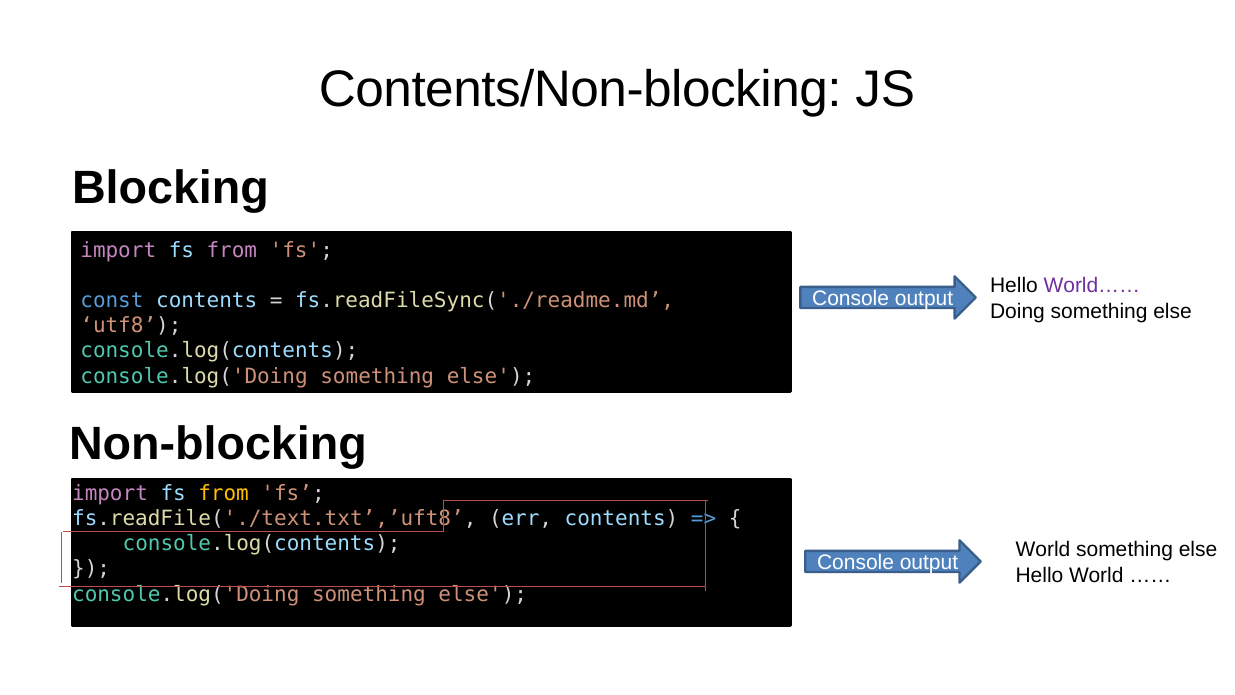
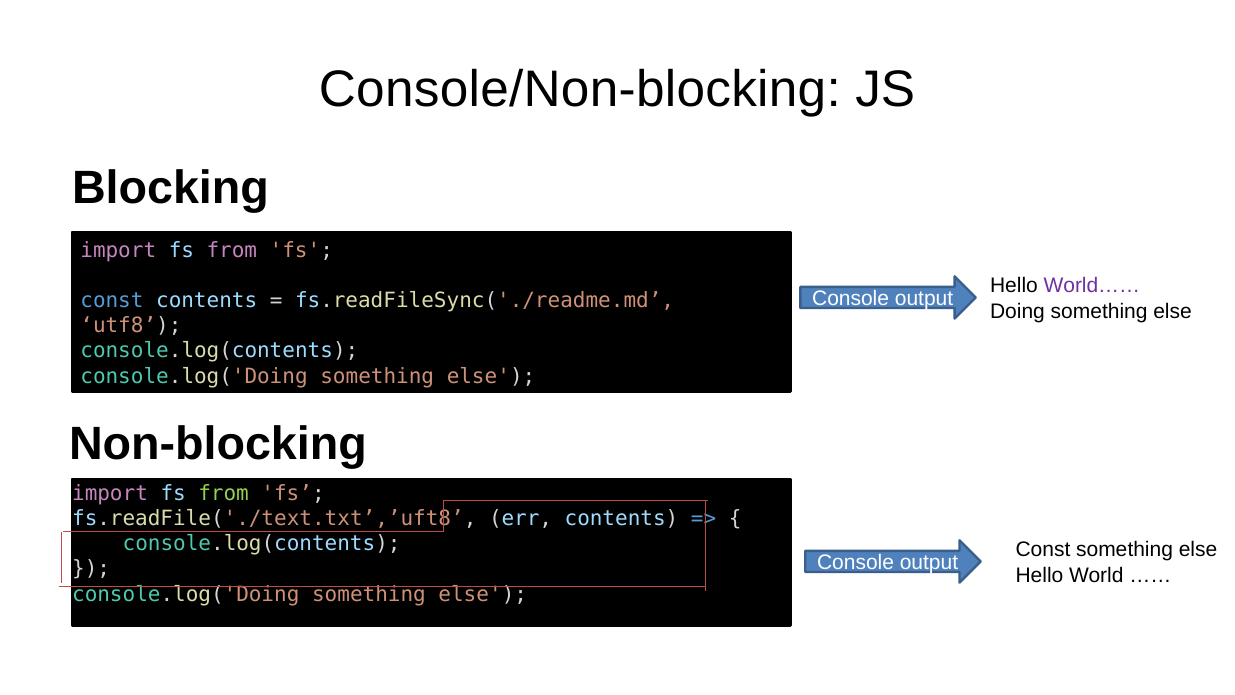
Contents/Non-blocking: Contents/Non-blocking -> Console/Non-blocking
from at (224, 493) colour: yellow -> light green
World at (1043, 550): World -> Const
